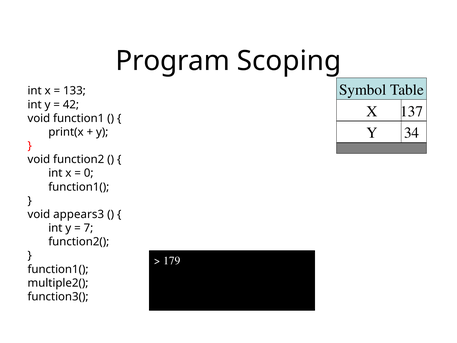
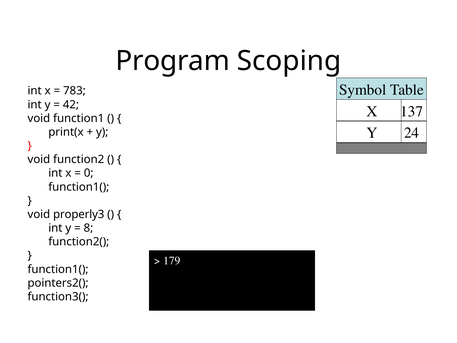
133: 133 -> 783
34: 34 -> 24
appears3: appears3 -> properly3
7: 7 -> 8
multiple2(: multiple2( -> pointers2(
